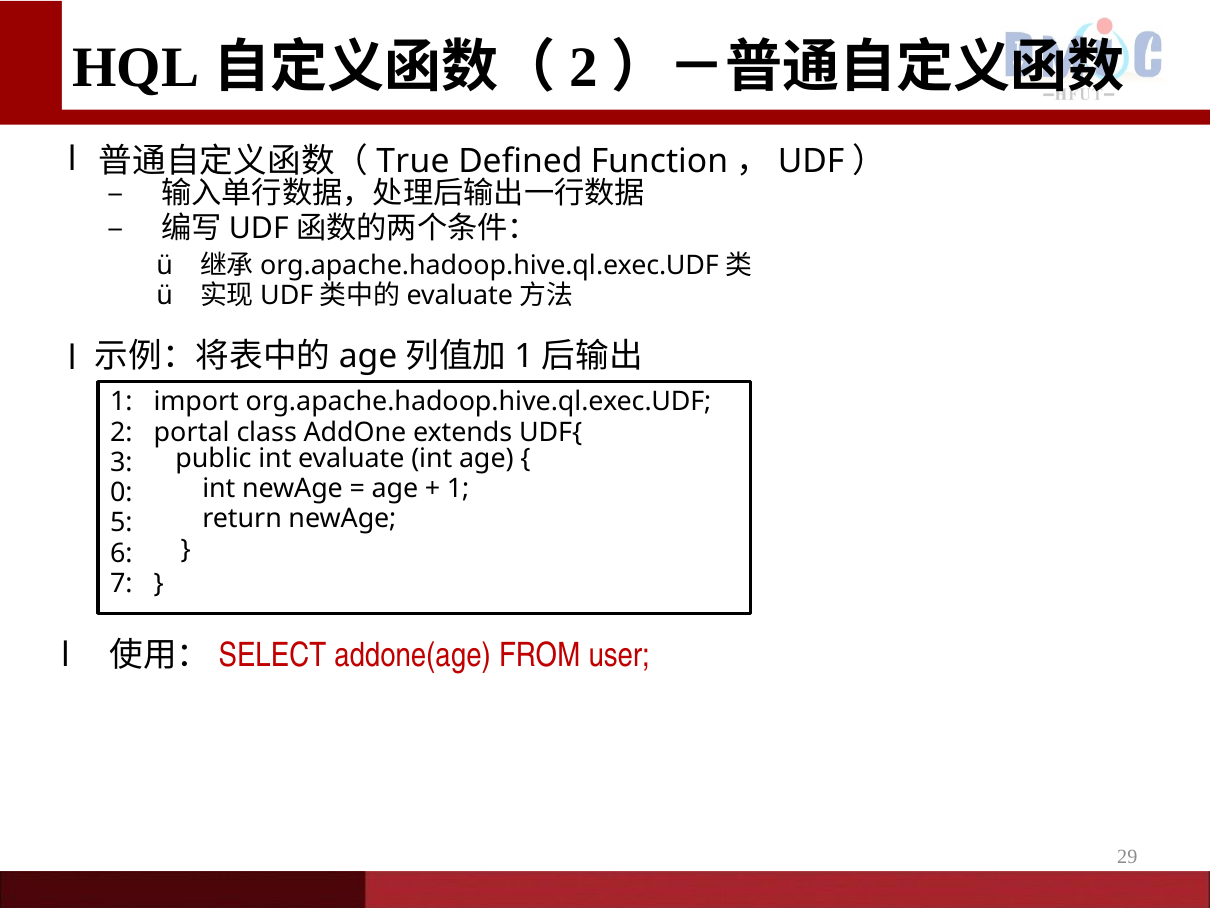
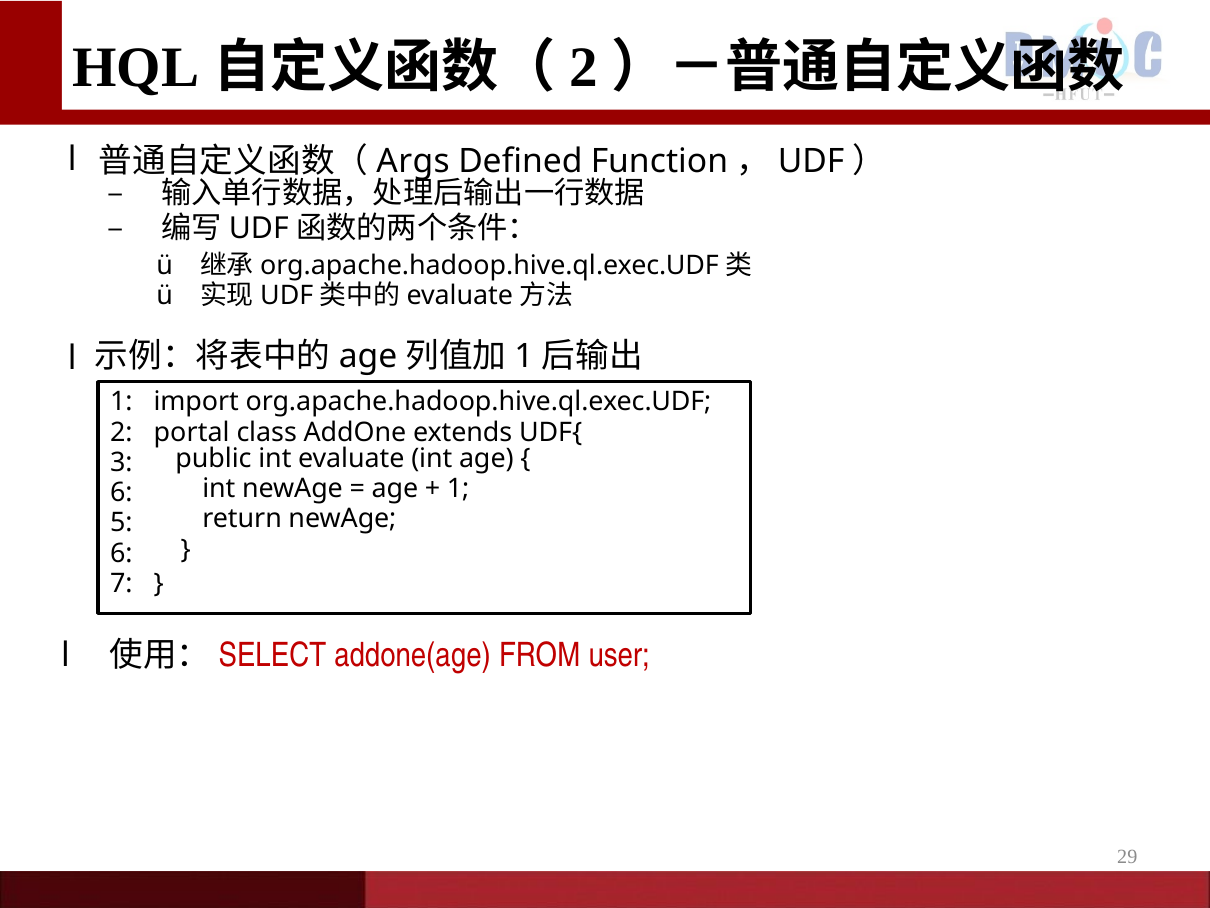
True: True -> Args
0 at (121, 493): 0 -> 6
